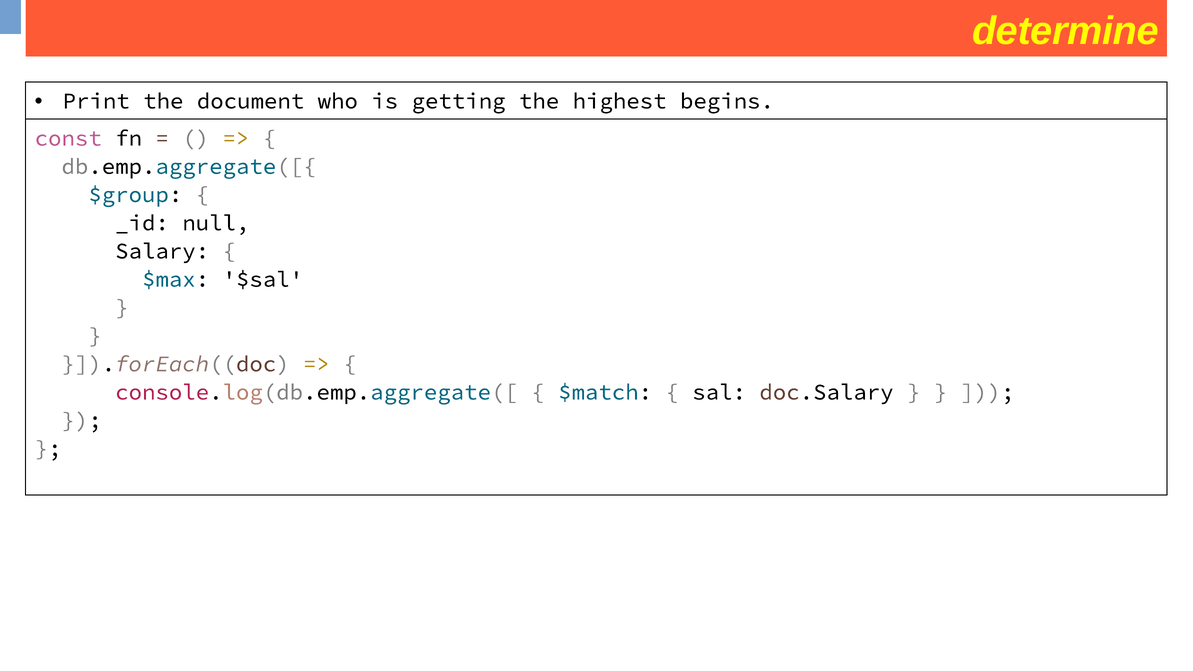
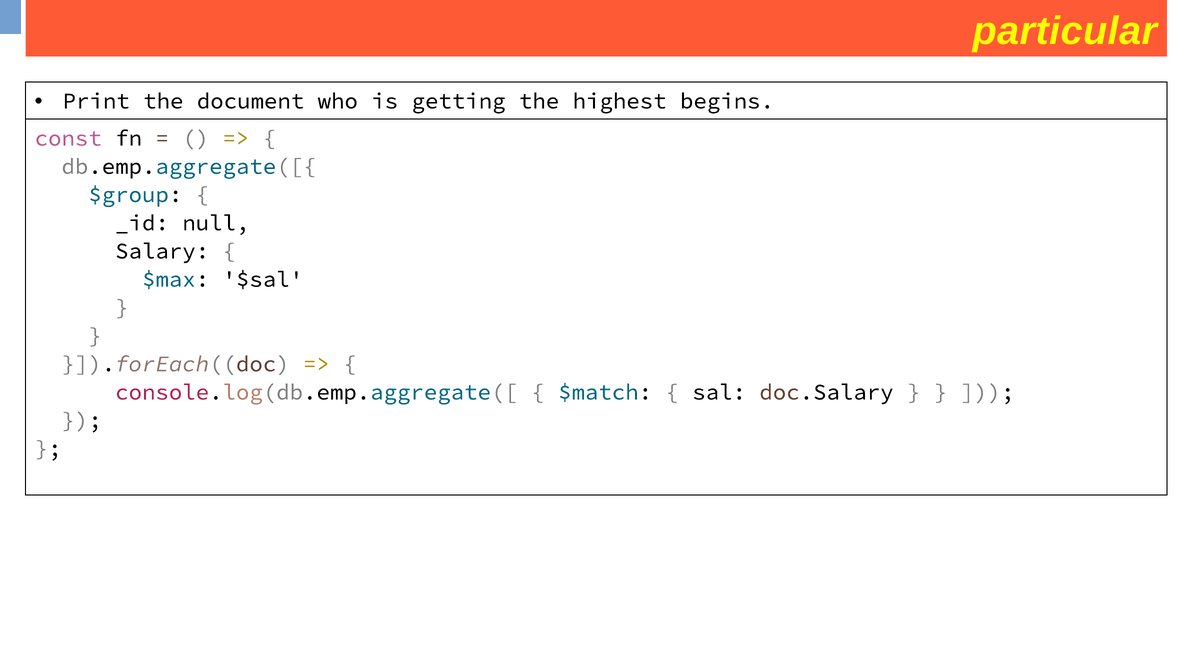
determine: determine -> particular
